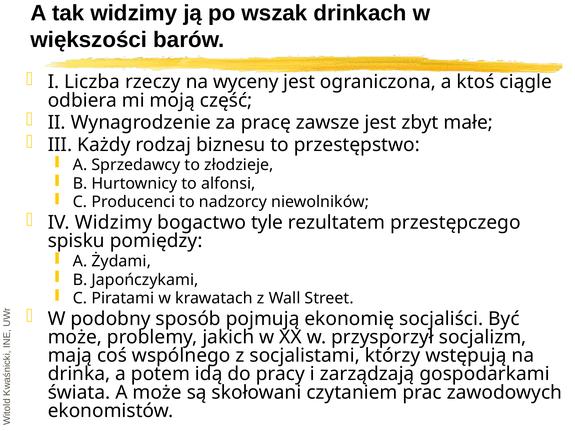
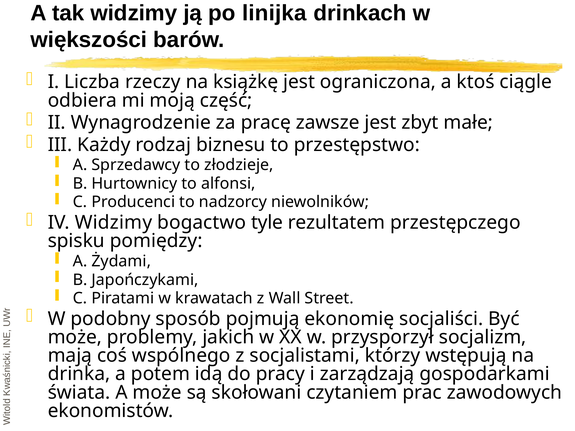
wszak: wszak -> linijka
wyceny: wyceny -> książkę
